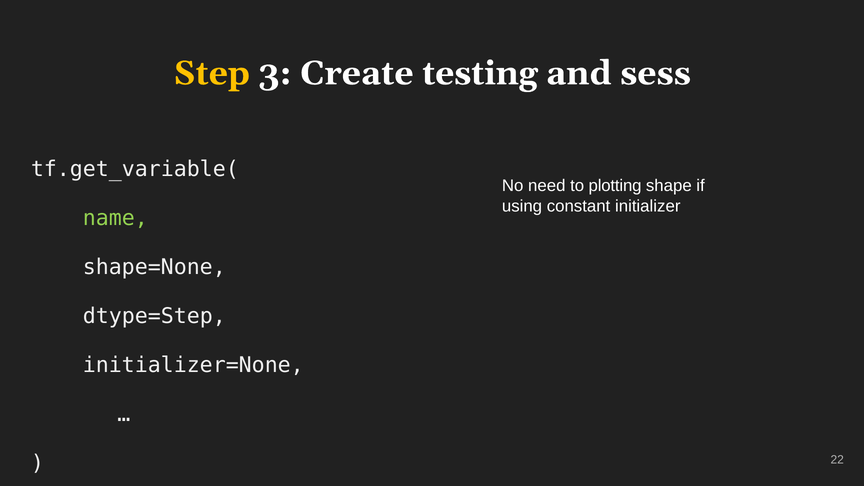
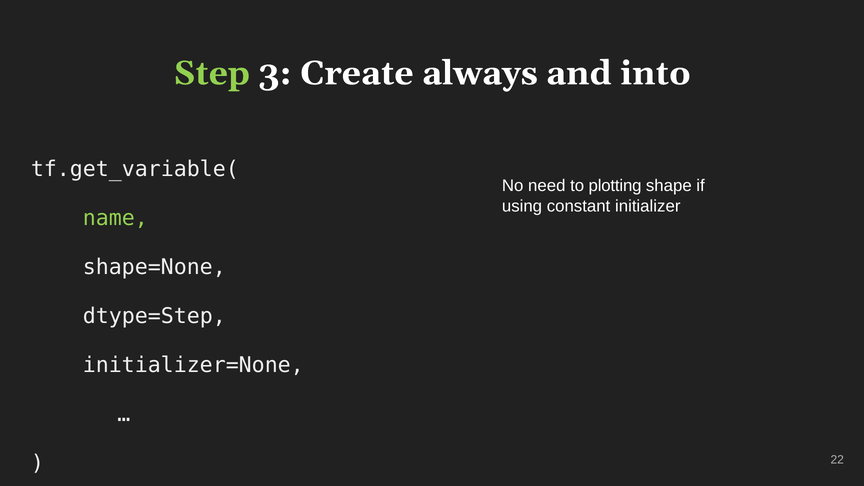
Step colour: yellow -> light green
testing: testing -> always
sess: sess -> into
